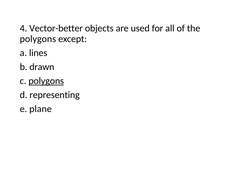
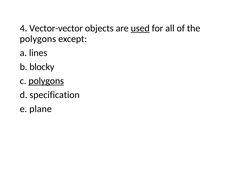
Vector-better: Vector-better -> Vector-vector
used underline: none -> present
drawn: drawn -> blocky
representing: representing -> specification
